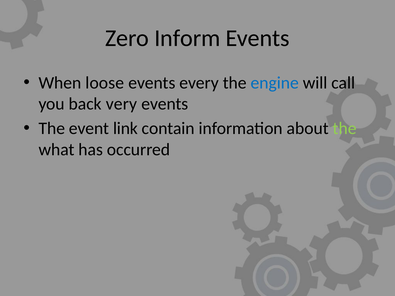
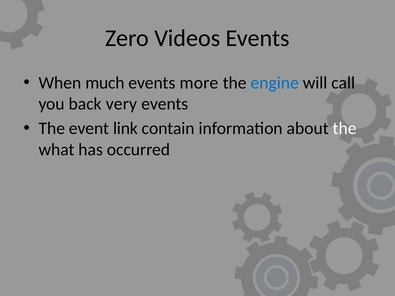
Inform: Inform -> Videos
loose: loose -> much
every: every -> more
the at (345, 129) colour: light green -> white
